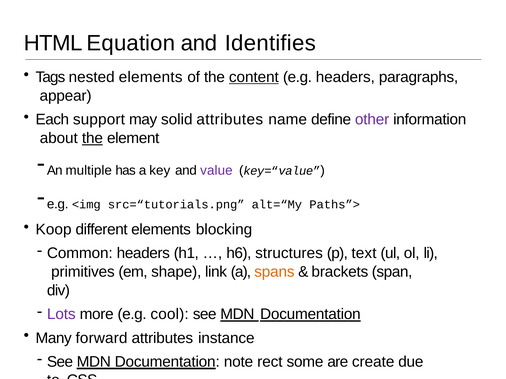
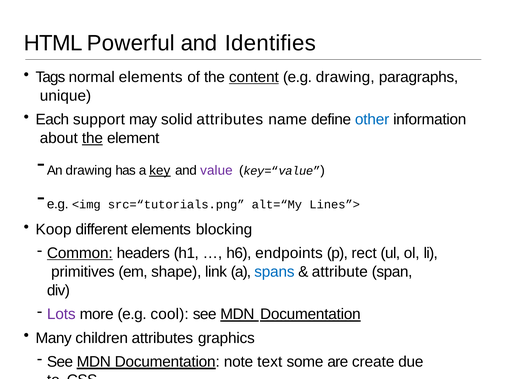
Equation: Equation -> Powerful
nested: nested -> normal
e.g headers: headers -> drawing
appear: appear -> unique
other colour: purple -> blue
An multiple: multiple -> drawing
key underline: none -> present
Paths”>: Paths”> -> Lines”>
Common underline: none -> present
structures: structures -> endpoints
text: text -> rect
spans colour: orange -> blue
brackets: brackets -> attribute
forward: forward -> children
instance: instance -> graphics
rect: rect -> text
